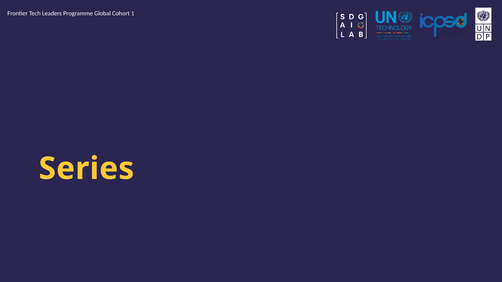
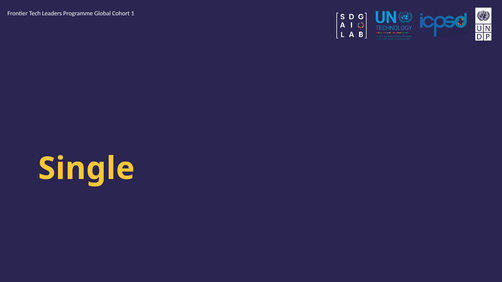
Series: Series -> Single
